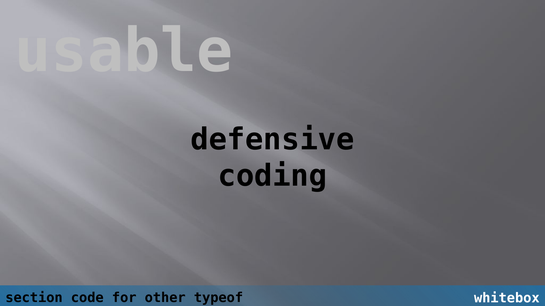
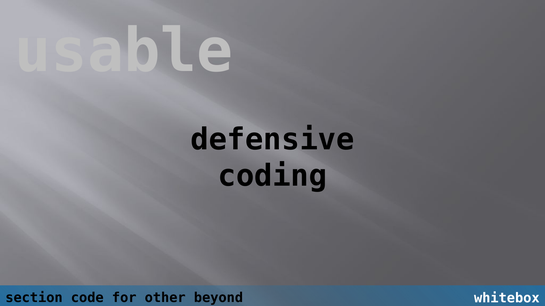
typeof: typeof -> beyond
